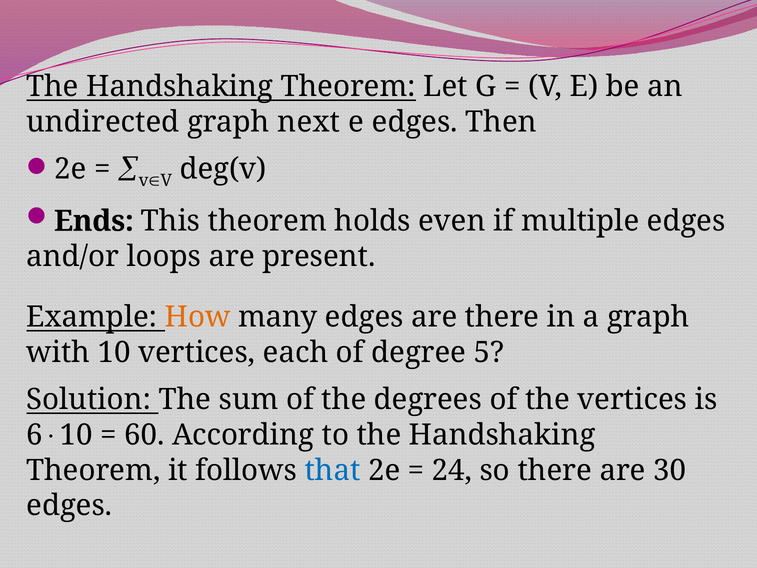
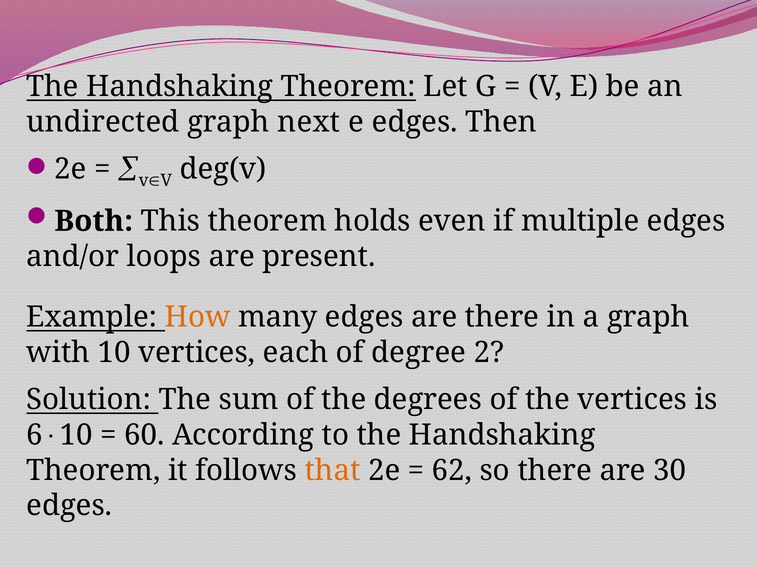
Ends: Ends -> Both
5: 5 -> 2
that colour: blue -> orange
24: 24 -> 62
